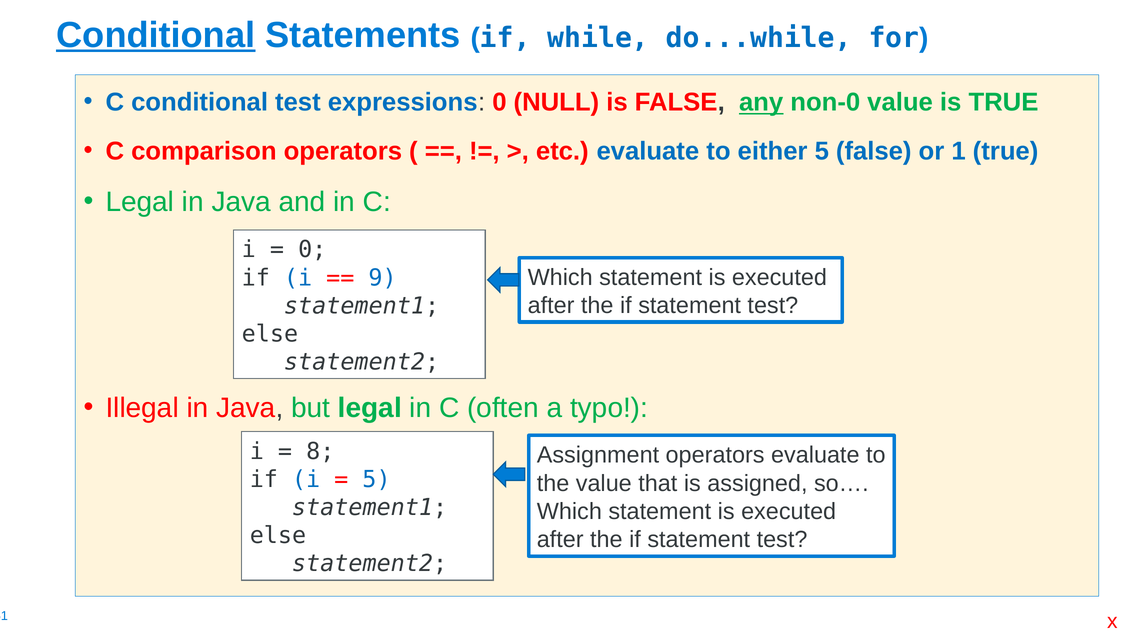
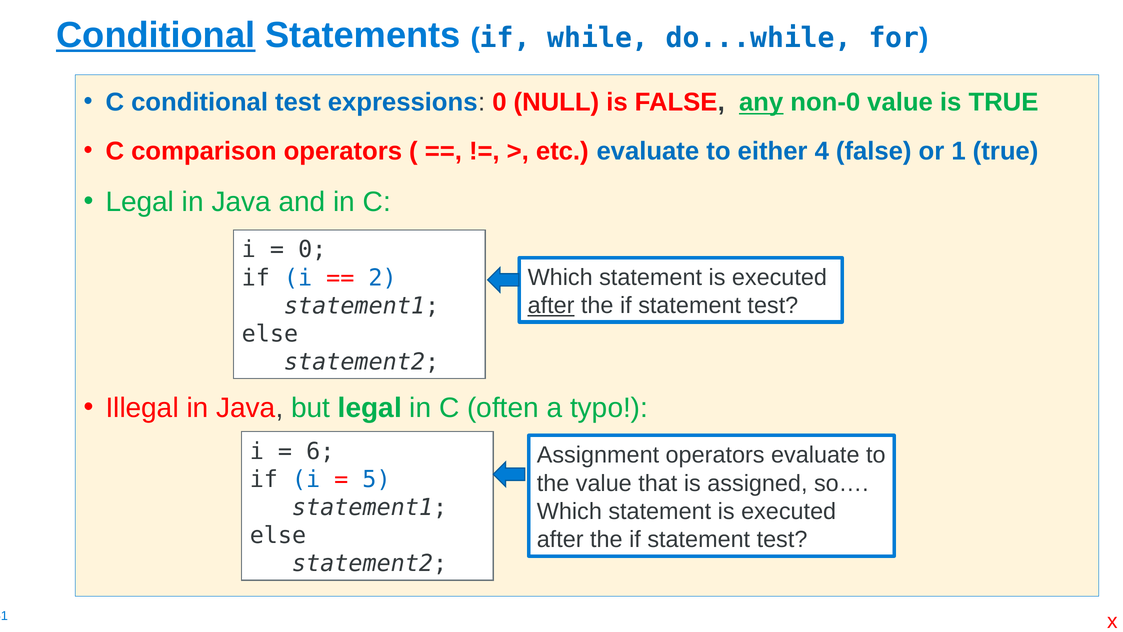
either 5: 5 -> 4
9: 9 -> 2
after at (551, 305) underline: none -> present
8: 8 -> 6
